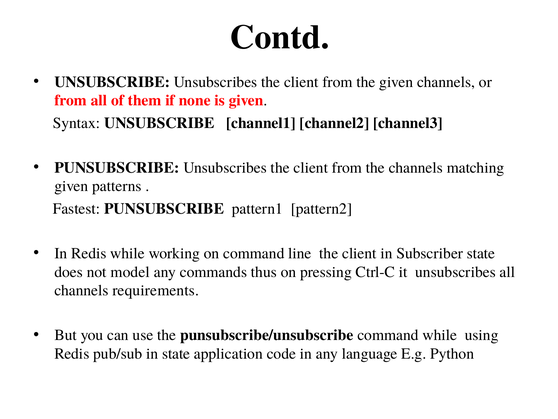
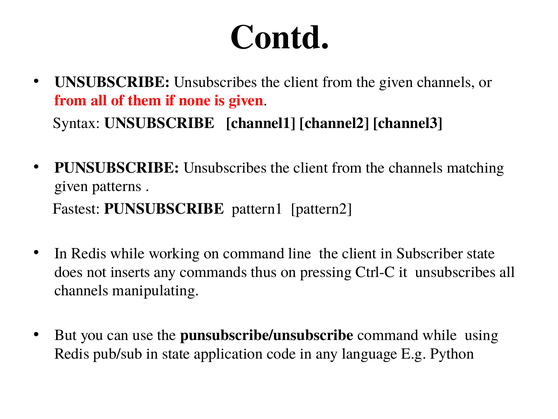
model: model -> inserts
requirements: requirements -> manipulating
